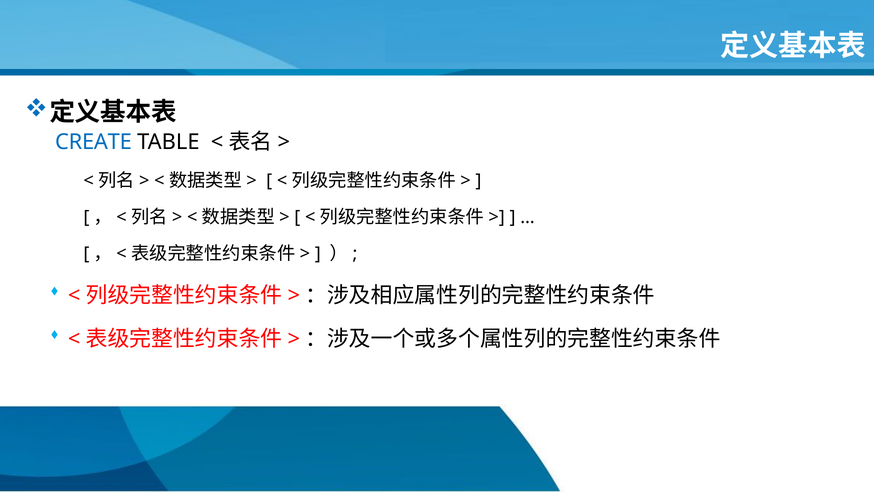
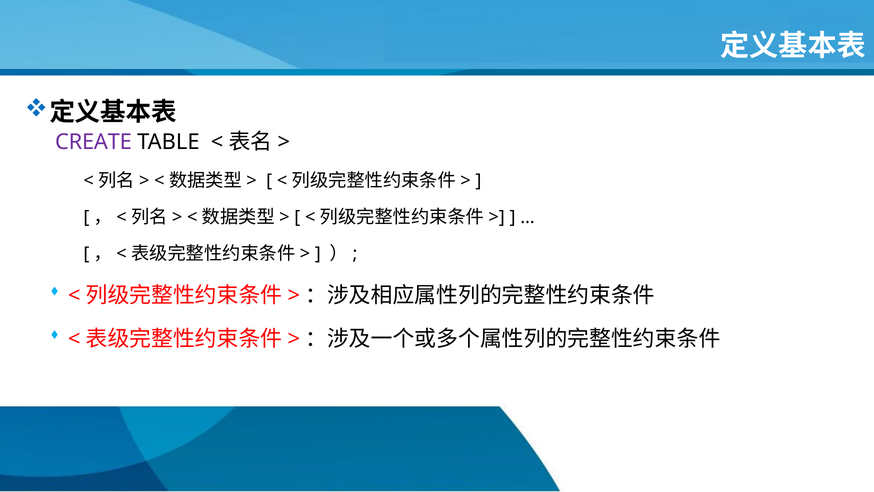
CREATE colour: blue -> purple
